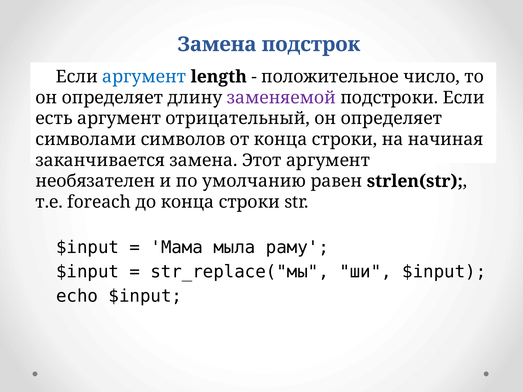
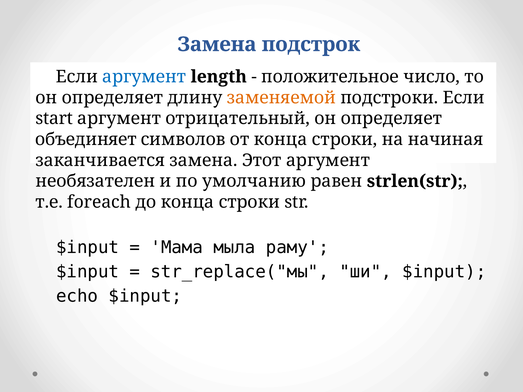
заменяемой colour: purple -> orange
есть: есть -> start
символами: символами -> объединяет
